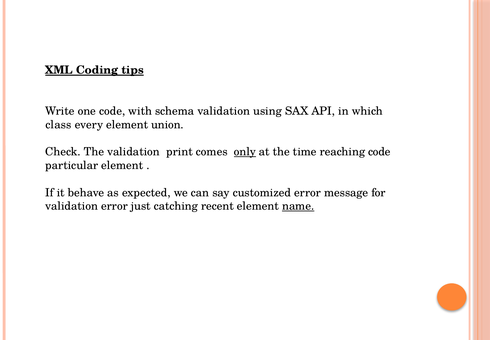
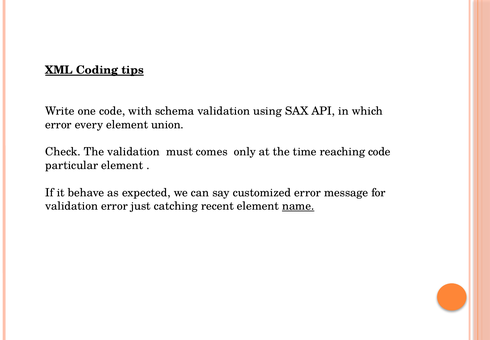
class at (58, 125): class -> error
print: print -> must
only underline: present -> none
